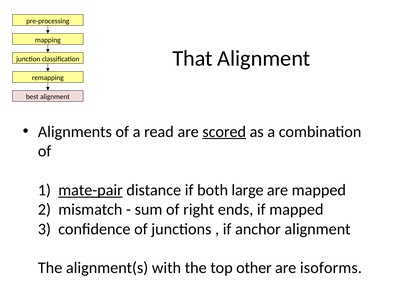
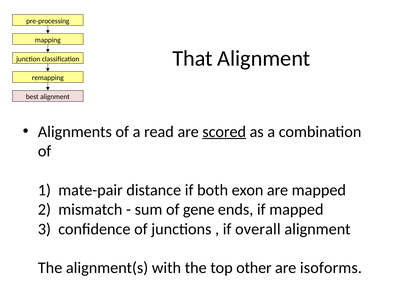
mate-pair underline: present -> none
large: large -> exon
right: right -> gene
anchor: anchor -> overall
